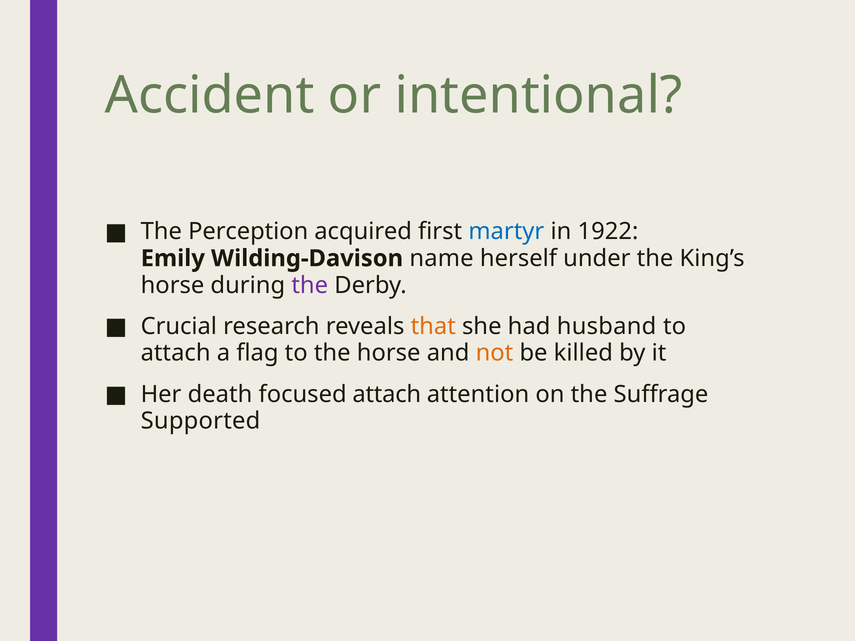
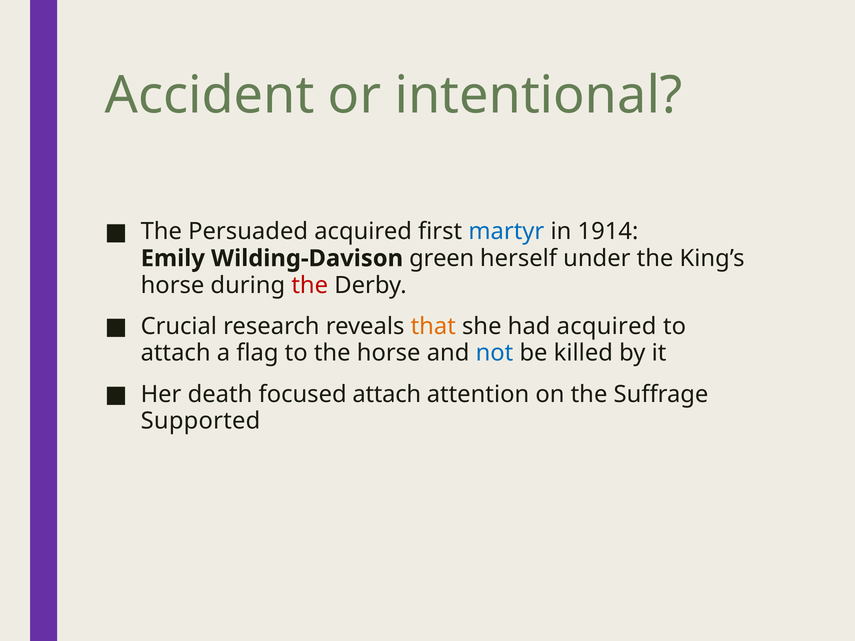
Perception: Perception -> Persuaded
1922: 1922 -> 1914
name: name -> green
the at (310, 285) colour: purple -> red
had husband: husband -> acquired
not colour: orange -> blue
